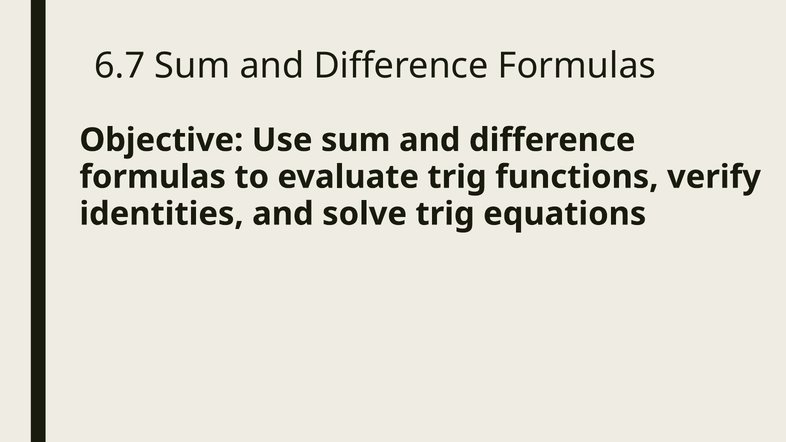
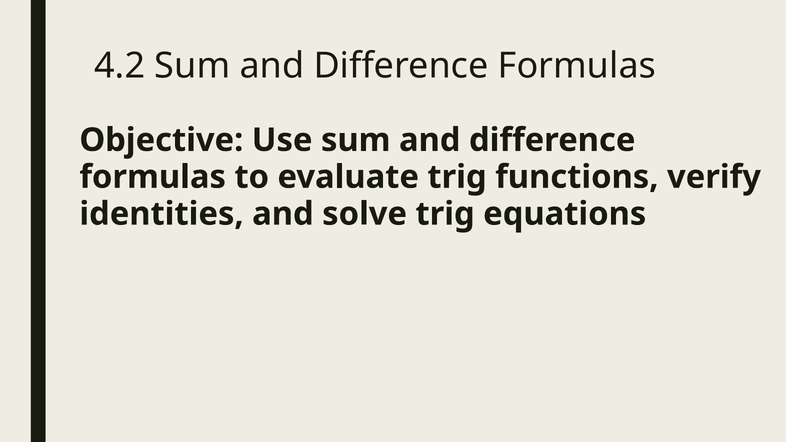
6.7: 6.7 -> 4.2
